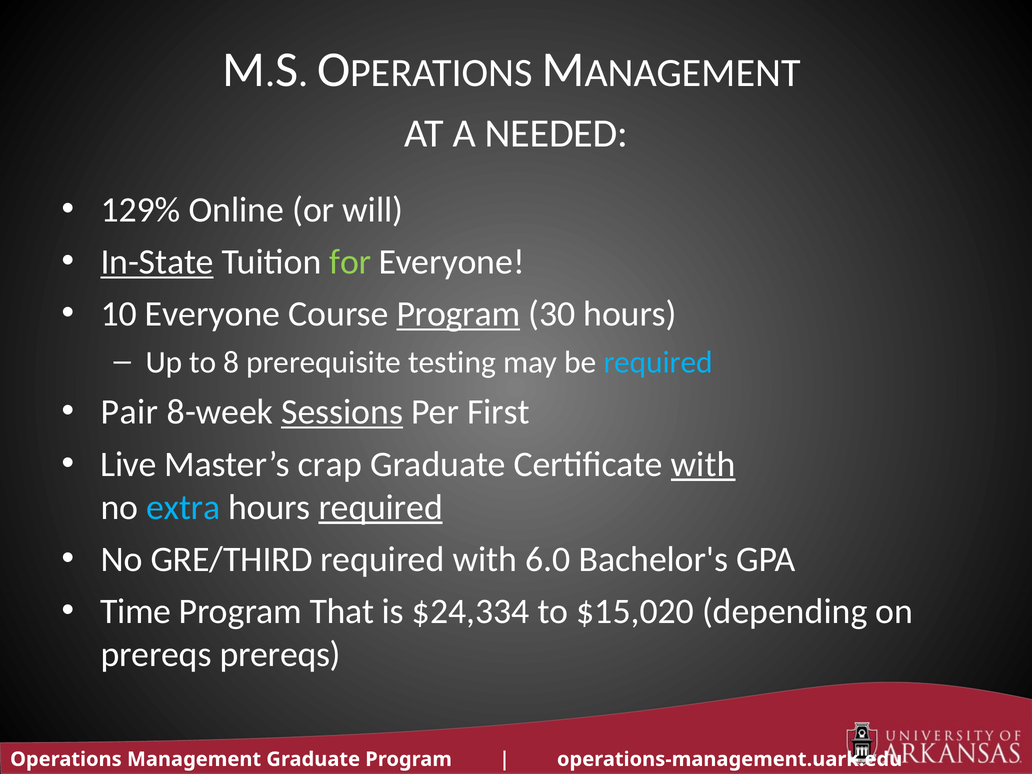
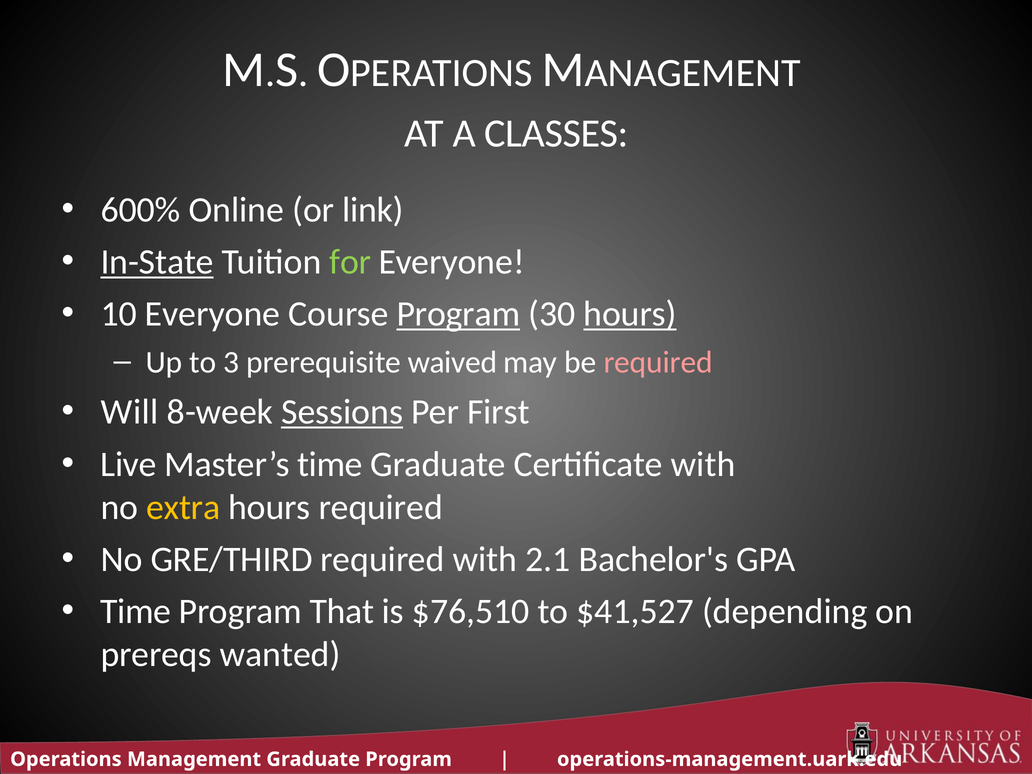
NEEDED: NEEDED -> CLASSES
129%: 129% -> 600%
will: will -> link
hours at (630, 314) underline: none -> present
8: 8 -> 3
testing: testing -> waived
required at (658, 362) colour: light blue -> pink
Pair: Pair -> Will
Master’s crap: crap -> time
with at (703, 464) underline: present -> none
extra colour: light blue -> yellow
required at (381, 507) underline: present -> none
6.0: 6.0 -> 2.1
$24,334: $24,334 -> $76,510
$15,020: $15,020 -> $41,527
prereqs prereqs: prereqs -> wanted
